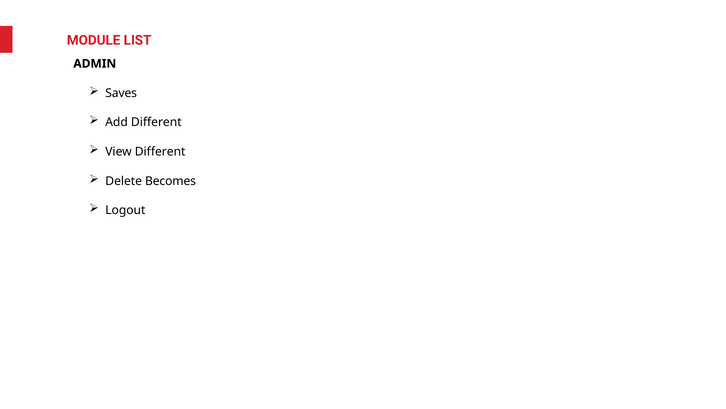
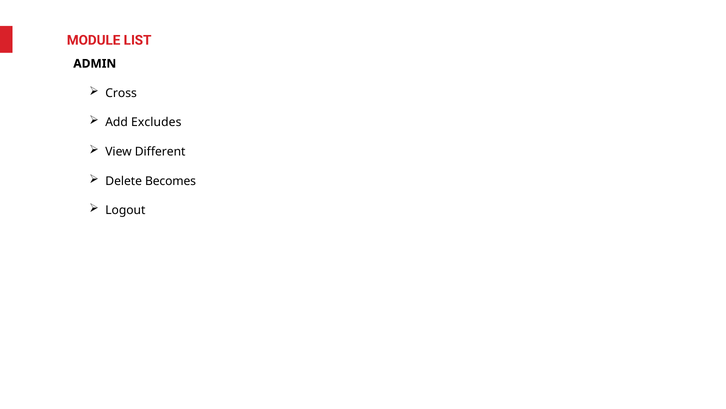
Saves: Saves -> Cross
Add Different: Different -> Excludes
